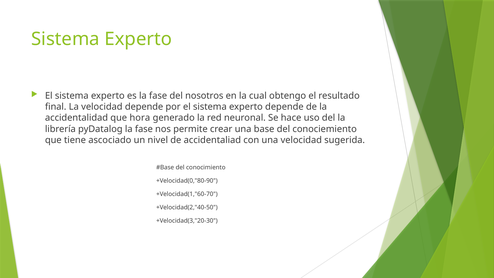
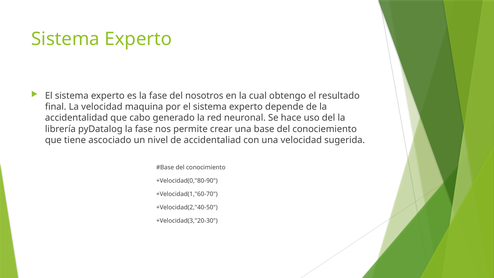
velocidad depende: depende -> maquina
hora: hora -> cabo
